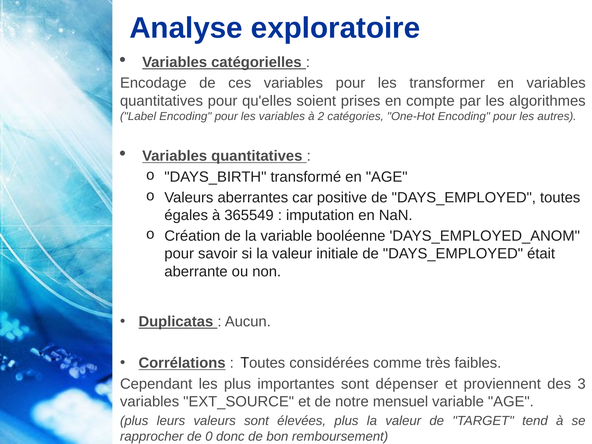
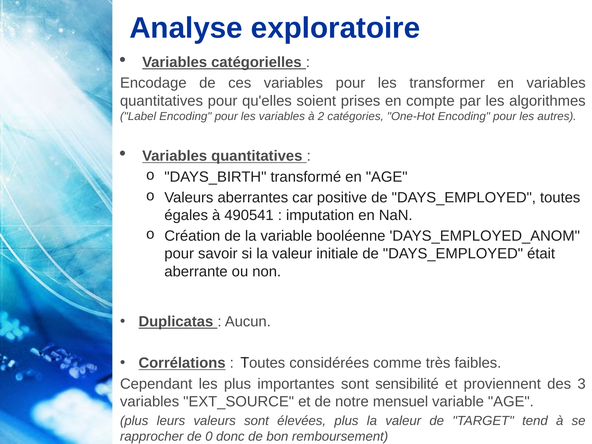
365549: 365549 -> 490541
dépenser: dépenser -> sensibilité
